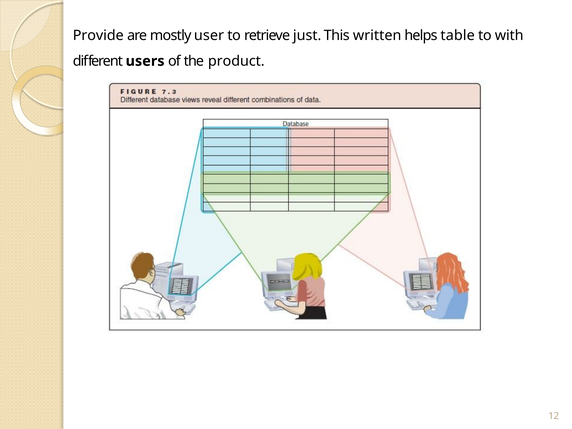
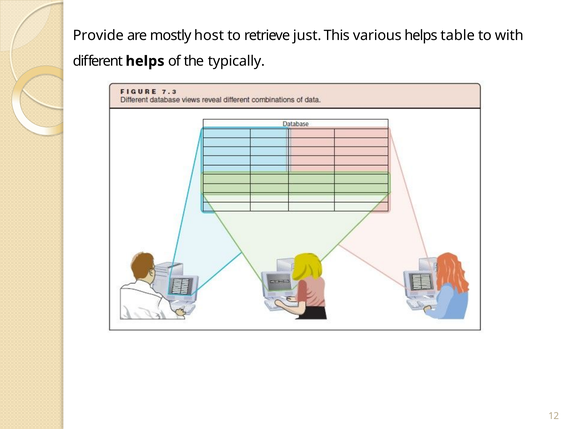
user: user -> host
written: written -> various
different users: users -> helps
product: product -> typically
